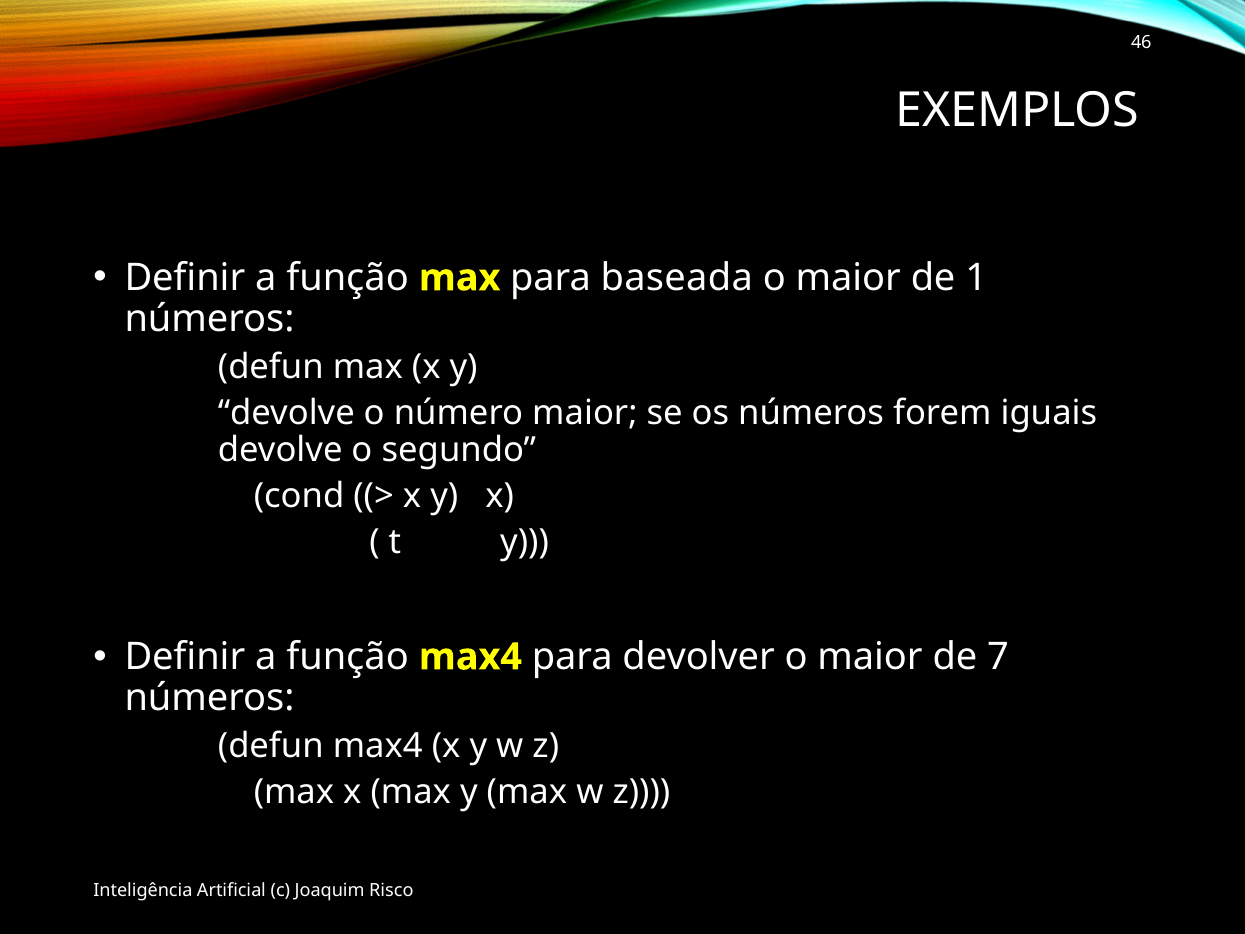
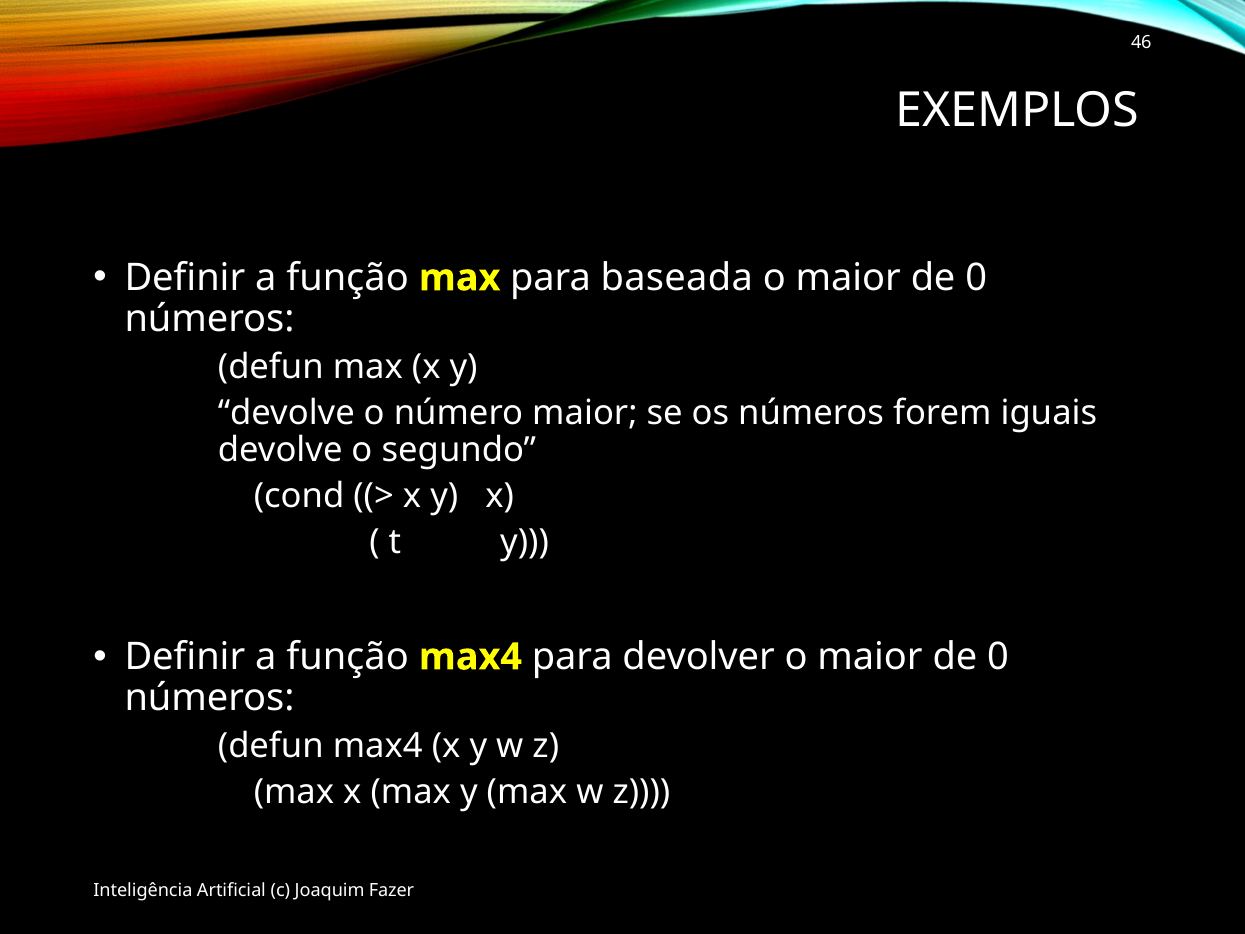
1 at (976, 278): 1 -> 0
7 at (998, 657): 7 -> 0
Risco: Risco -> Fazer
